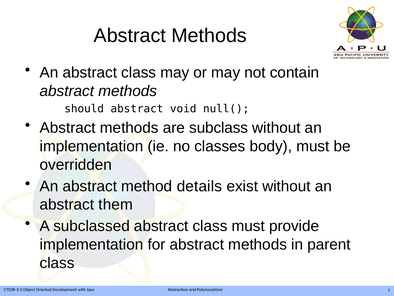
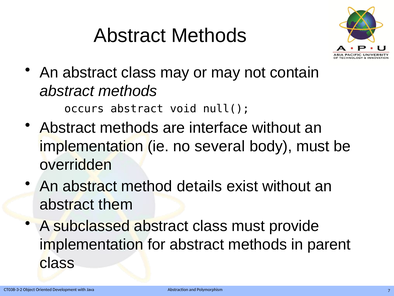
should: should -> occurs
subclass: subclass -> interface
classes: classes -> several
